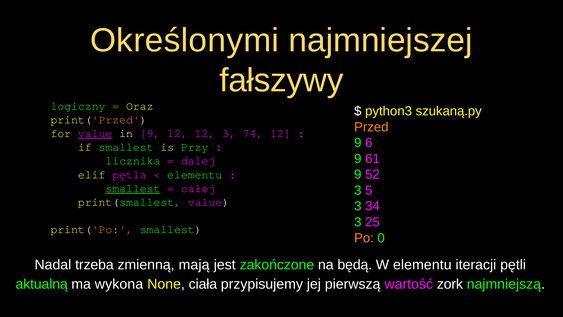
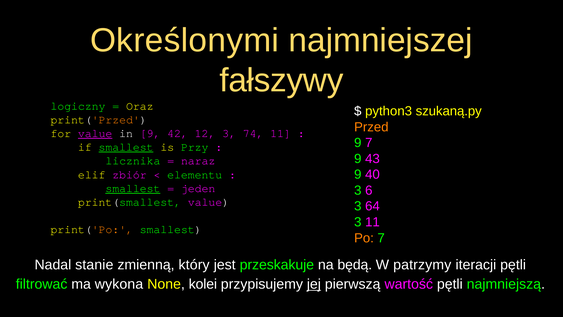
9 12: 12 -> 42
74 12: 12 -> 11
9 6: 6 -> 7
smallest at (126, 147) underline: none -> present
61: 61 -> 43
dalej: dalej -> naraz
52: 52 -> 40
pętla: pętla -> zbiór
całej: całej -> jeden
5: 5 -> 6
34: 34 -> 64
3 25: 25 -> 11
Po 0: 0 -> 7
trzeba: trzeba -> stanie
mają: mają -> który
zakończone: zakończone -> przeskakuje
W elementu: elementu -> patrzymy
aktualną: aktualną -> filtrować
ciała: ciała -> kolei
jej underline: none -> present
wartość zork: zork -> pętli
